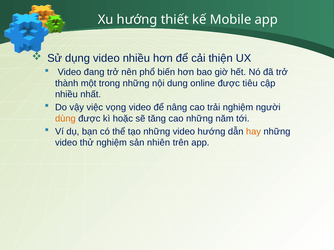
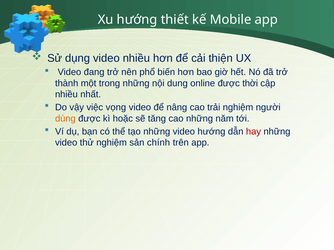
tiêu: tiêu -> thời
hay colour: orange -> red
nhiên: nhiên -> chính
